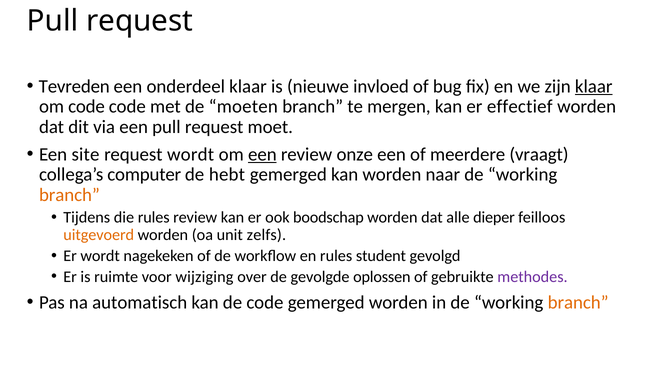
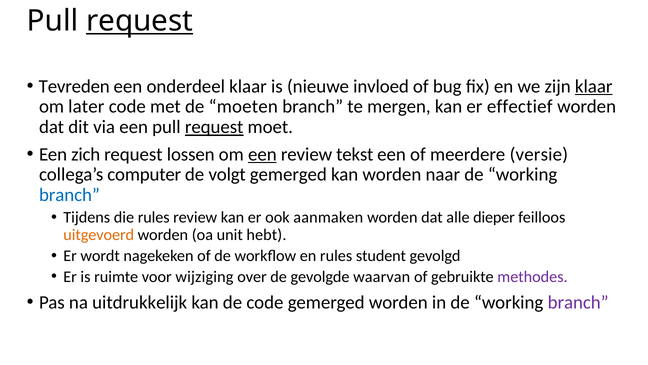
request at (140, 21) underline: none -> present
om code: code -> later
request at (214, 127) underline: none -> present
site: site -> zich
request wordt: wordt -> lossen
onze: onze -> tekst
vraagt: vraagt -> versie
hebt: hebt -> volgt
branch at (69, 195) colour: orange -> blue
boodschap: boodschap -> aanmaken
zelfs: zelfs -> hebt
oplossen: oplossen -> waarvan
automatisch: automatisch -> uitdrukkelijk
branch at (578, 302) colour: orange -> purple
